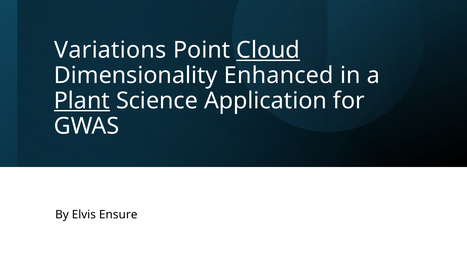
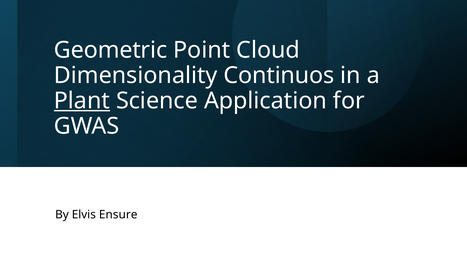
Variations: Variations -> Geometric
Cloud underline: present -> none
Enhanced: Enhanced -> Continuos
